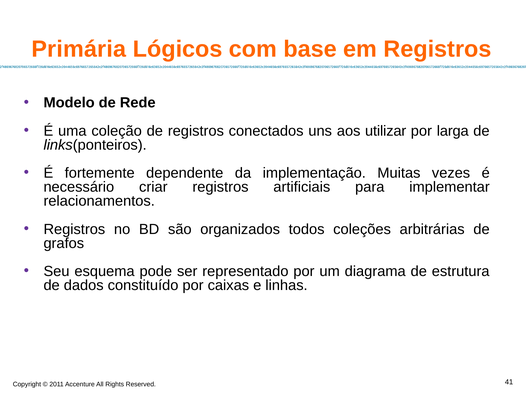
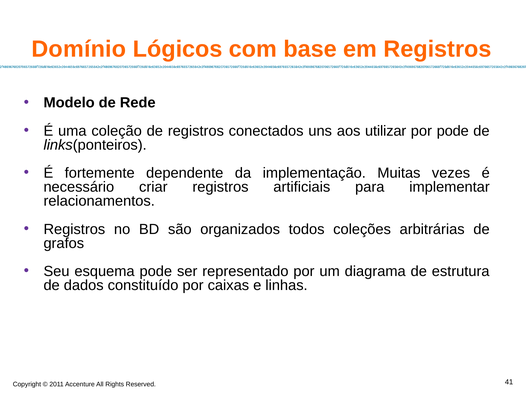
Primária: Primária -> Domínio
por larga: larga -> pode
